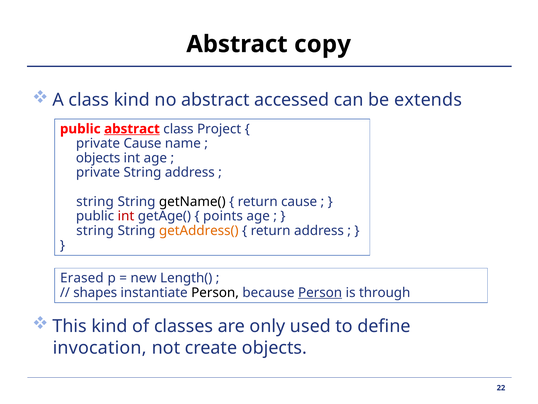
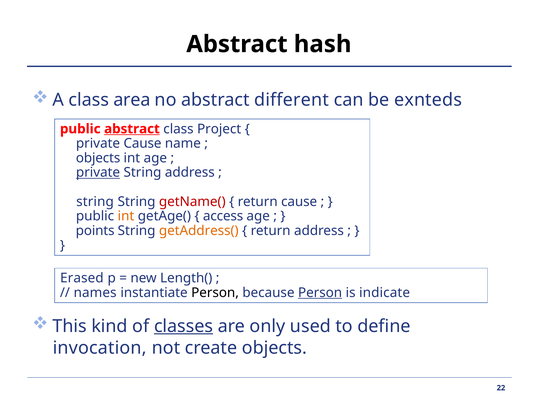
copy: copy -> hash
class kind: kind -> area
accessed: accessed -> different
extends: extends -> exnteds
private at (98, 172) underline: none -> present
getName( colour: black -> red
int at (126, 216) colour: red -> orange
points: points -> access
string at (95, 230): string -> points
shapes: shapes -> names
through: through -> indicate
classes underline: none -> present
